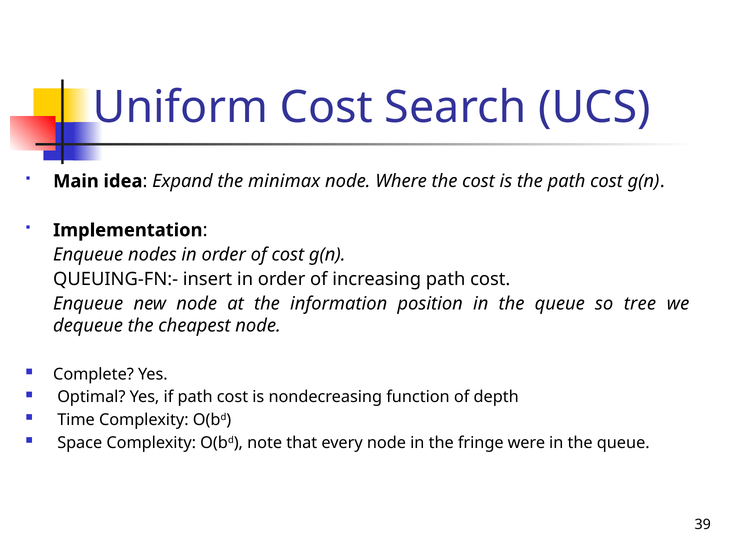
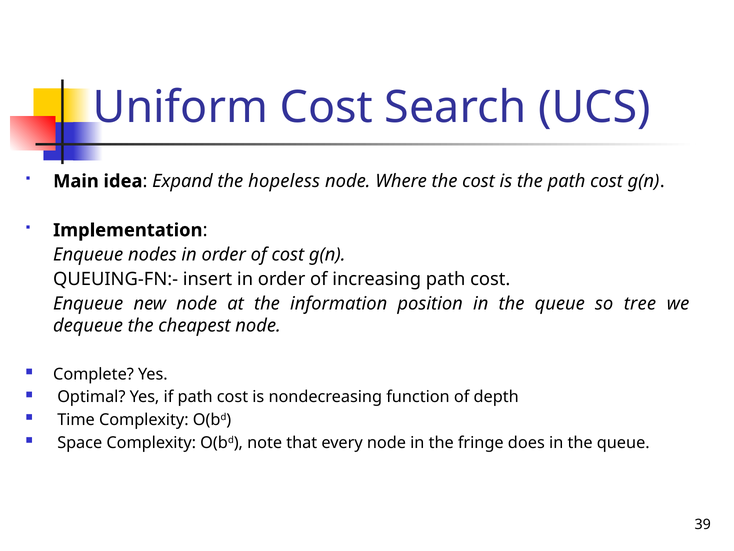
minimax: minimax -> hopeless
were: were -> does
